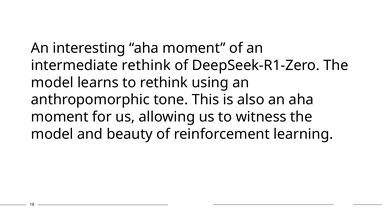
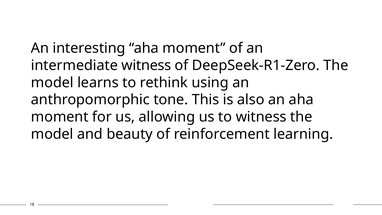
intermediate rethink: rethink -> witness
